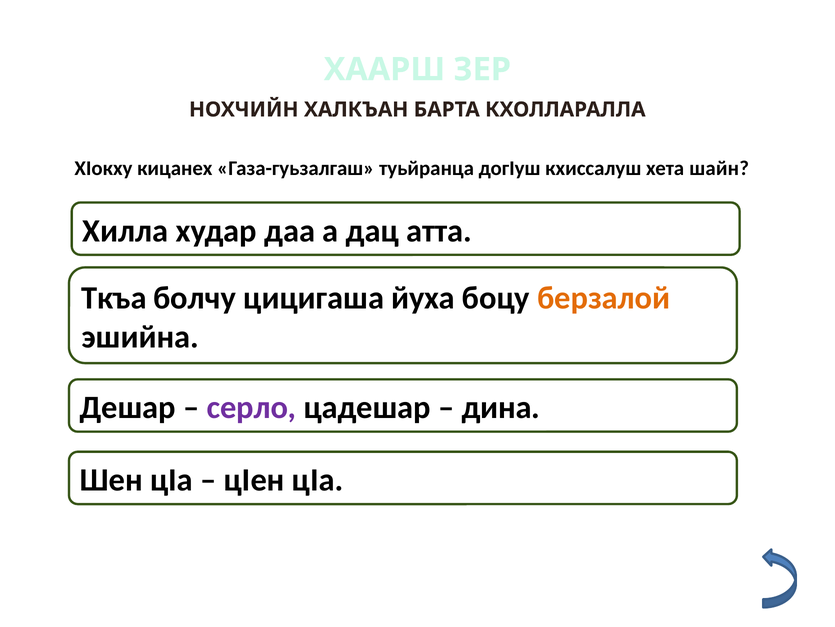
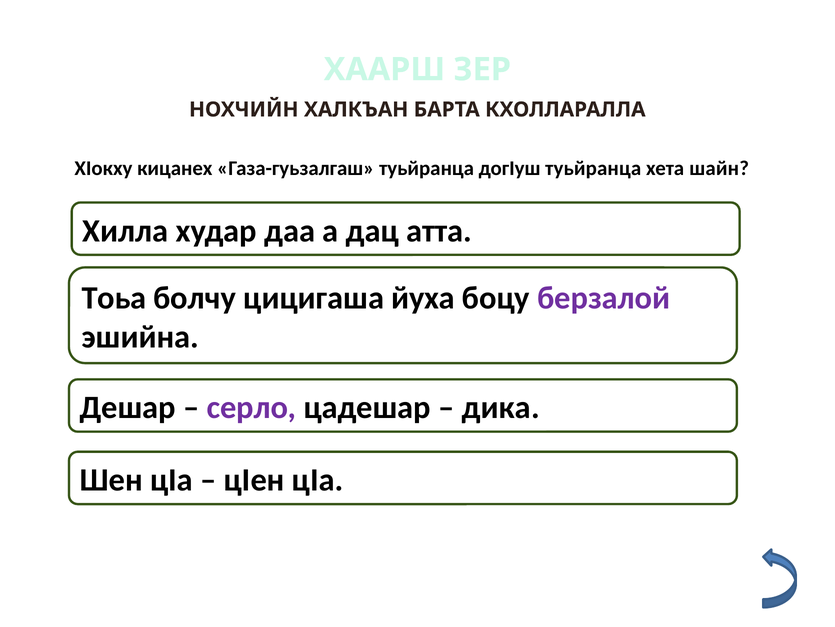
догӀуш кхиссалуш: кхиссалуш -> туьйранца
Ткъа: Ткъа -> Тоьа
берзалой colour: orange -> purple
дина: дина -> дика
